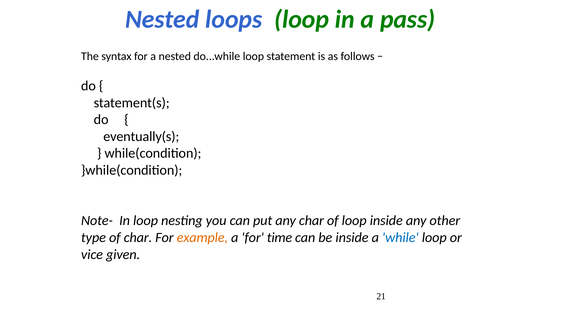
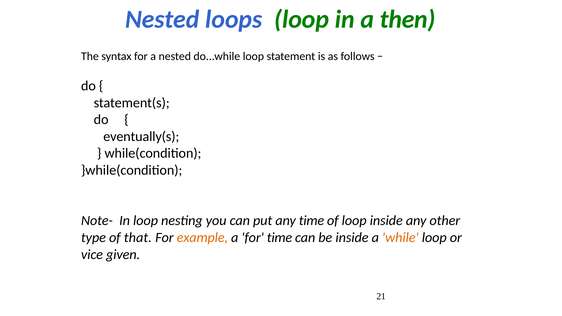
pass: pass -> then
any char: char -> time
of char: char -> that
while colour: blue -> orange
